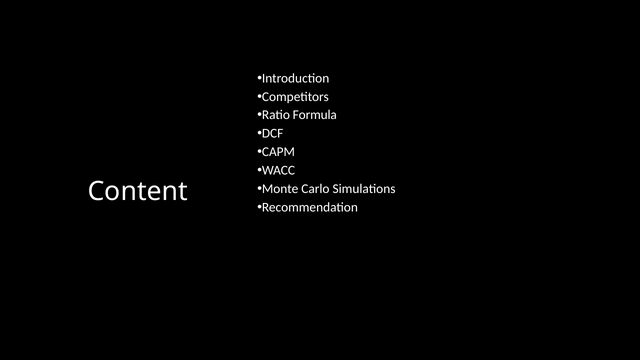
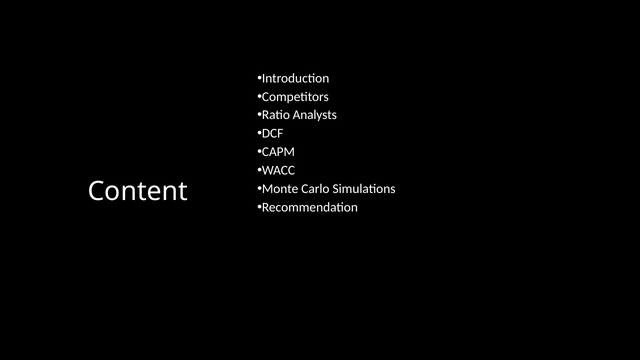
Formula: Formula -> Analysts
